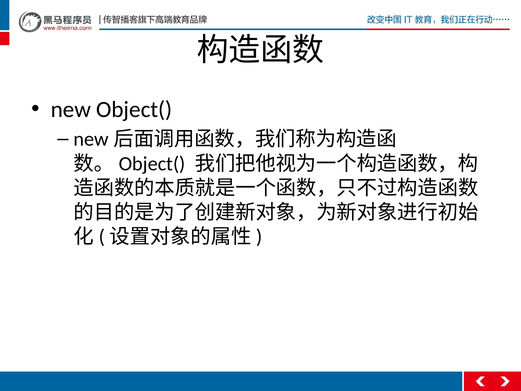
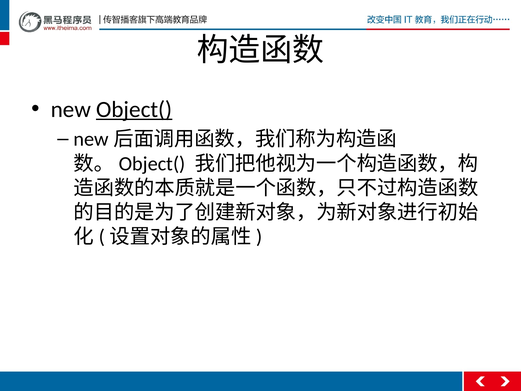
Object( underline: none -> present
